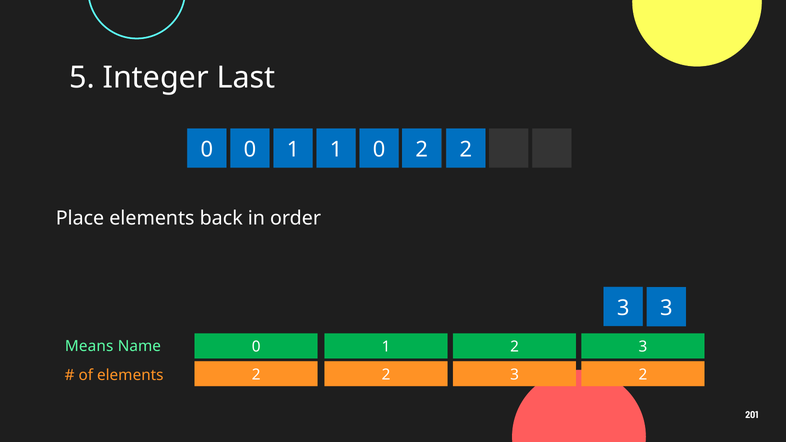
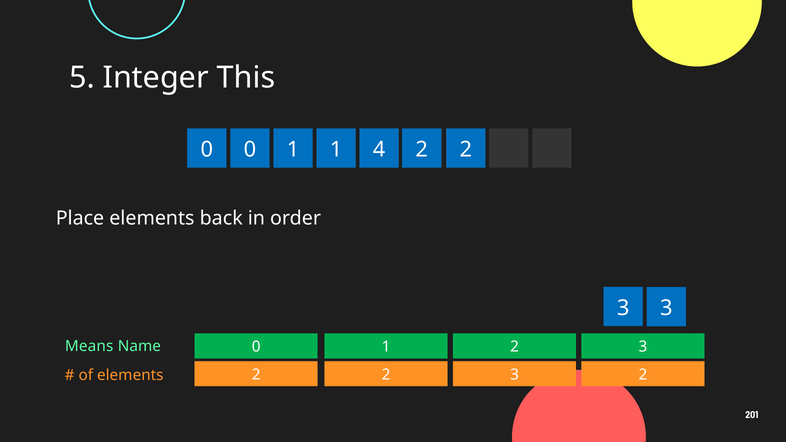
Last: Last -> This
0 0: 0 -> 4
